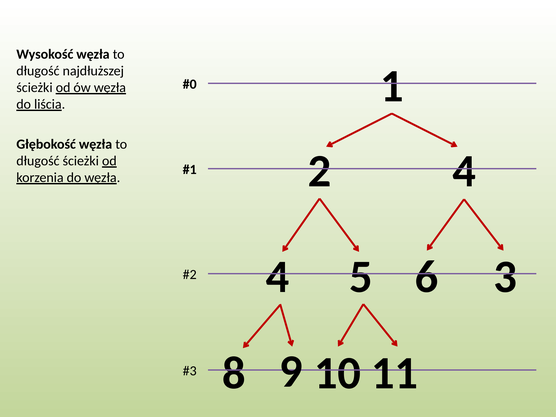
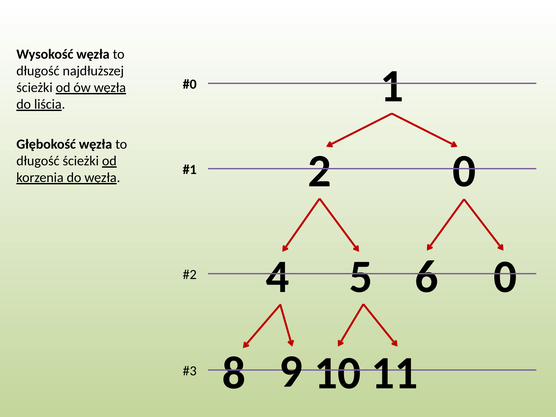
2 4: 4 -> 0
6 3: 3 -> 0
